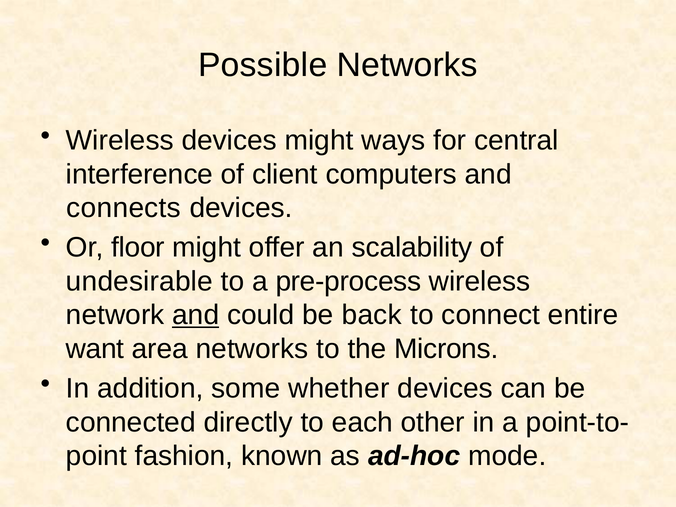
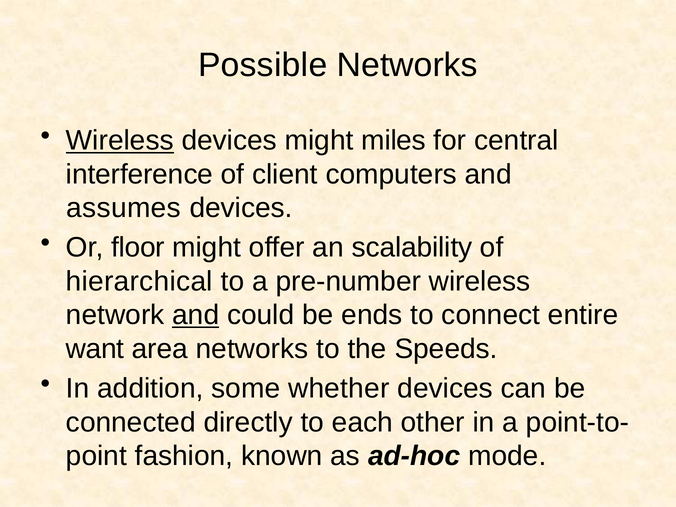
Wireless at (120, 141) underline: none -> present
ways: ways -> miles
connects: connects -> assumes
undesirable: undesirable -> hierarchical
pre-process: pre-process -> pre-number
back: back -> ends
Microns: Microns -> Speeds
